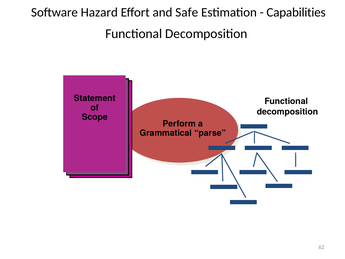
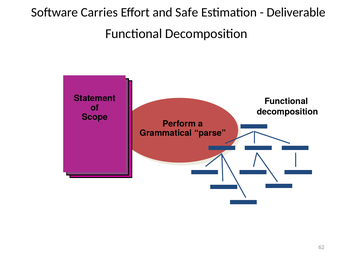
Hazard: Hazard -> Carries
Capabilities: Capabilities -> Deliverable
